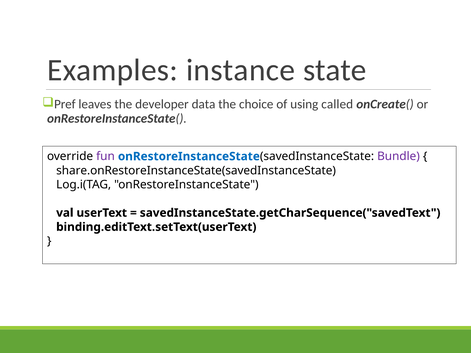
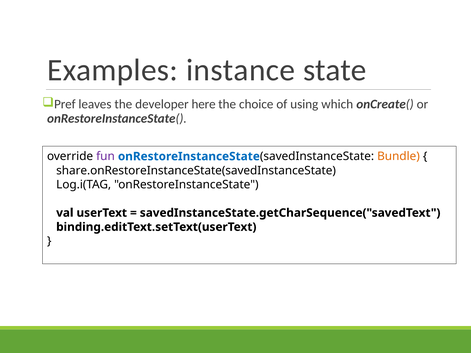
data: data -> here
called: called -> which
Bundle colour: purple -> orange
